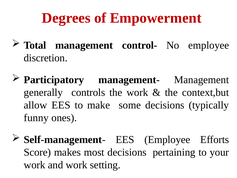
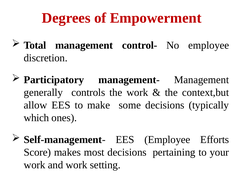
funny: funny -> which
